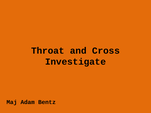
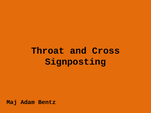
Investigate: Investigate -> Signposting
